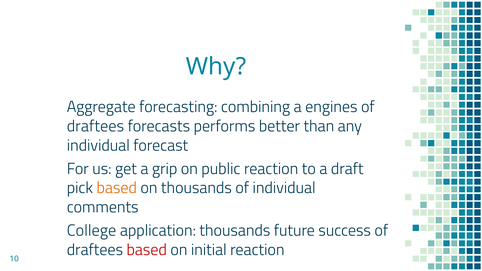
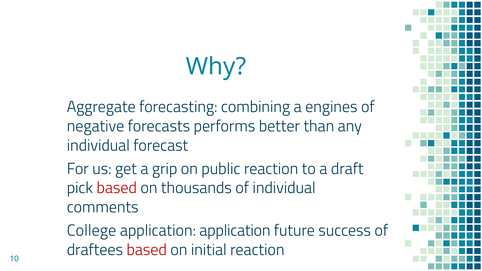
draftees at (95, 126): draftees -> negative
based at (117, 188) colour: orange -> red
application thousands: thousands -> application
